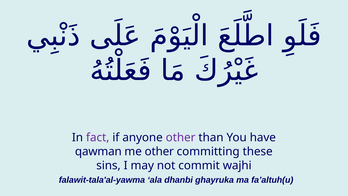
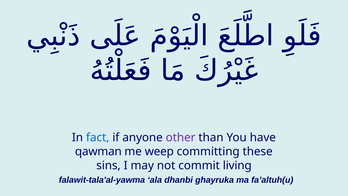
fact colour: purple -> blue
me other: other -> weep
wajhi: wajhi -> living
